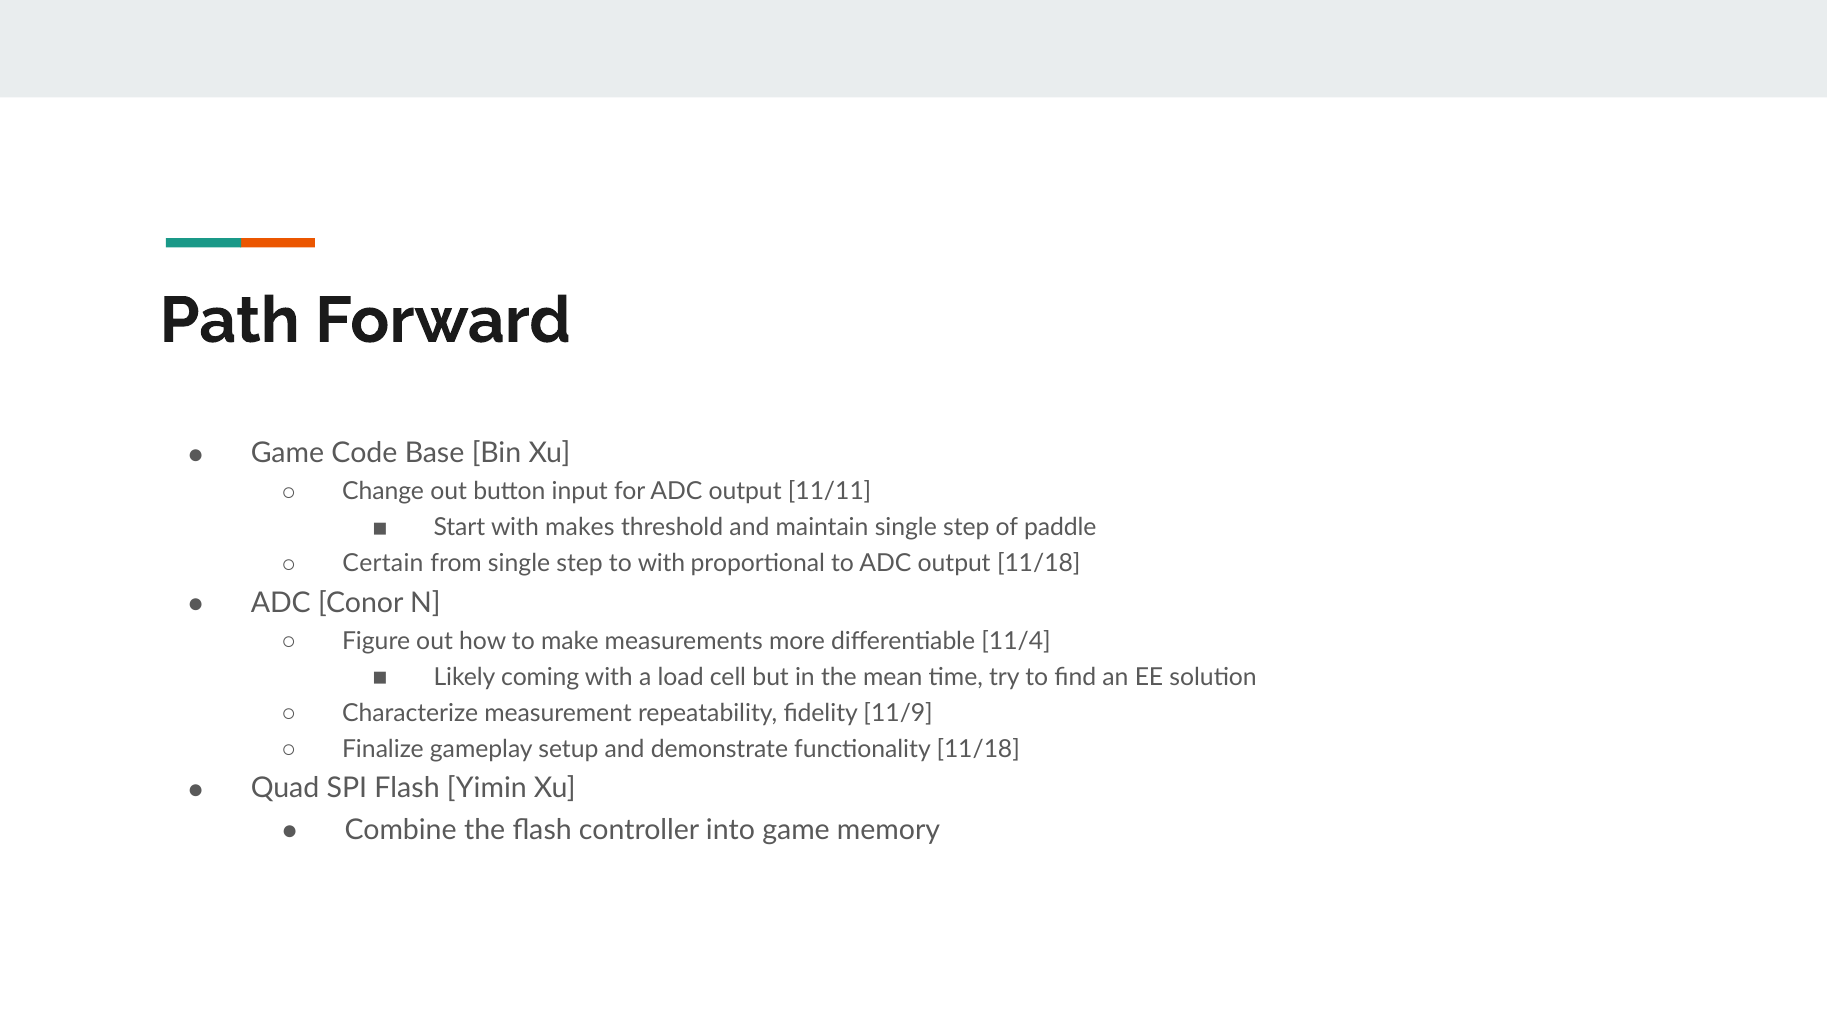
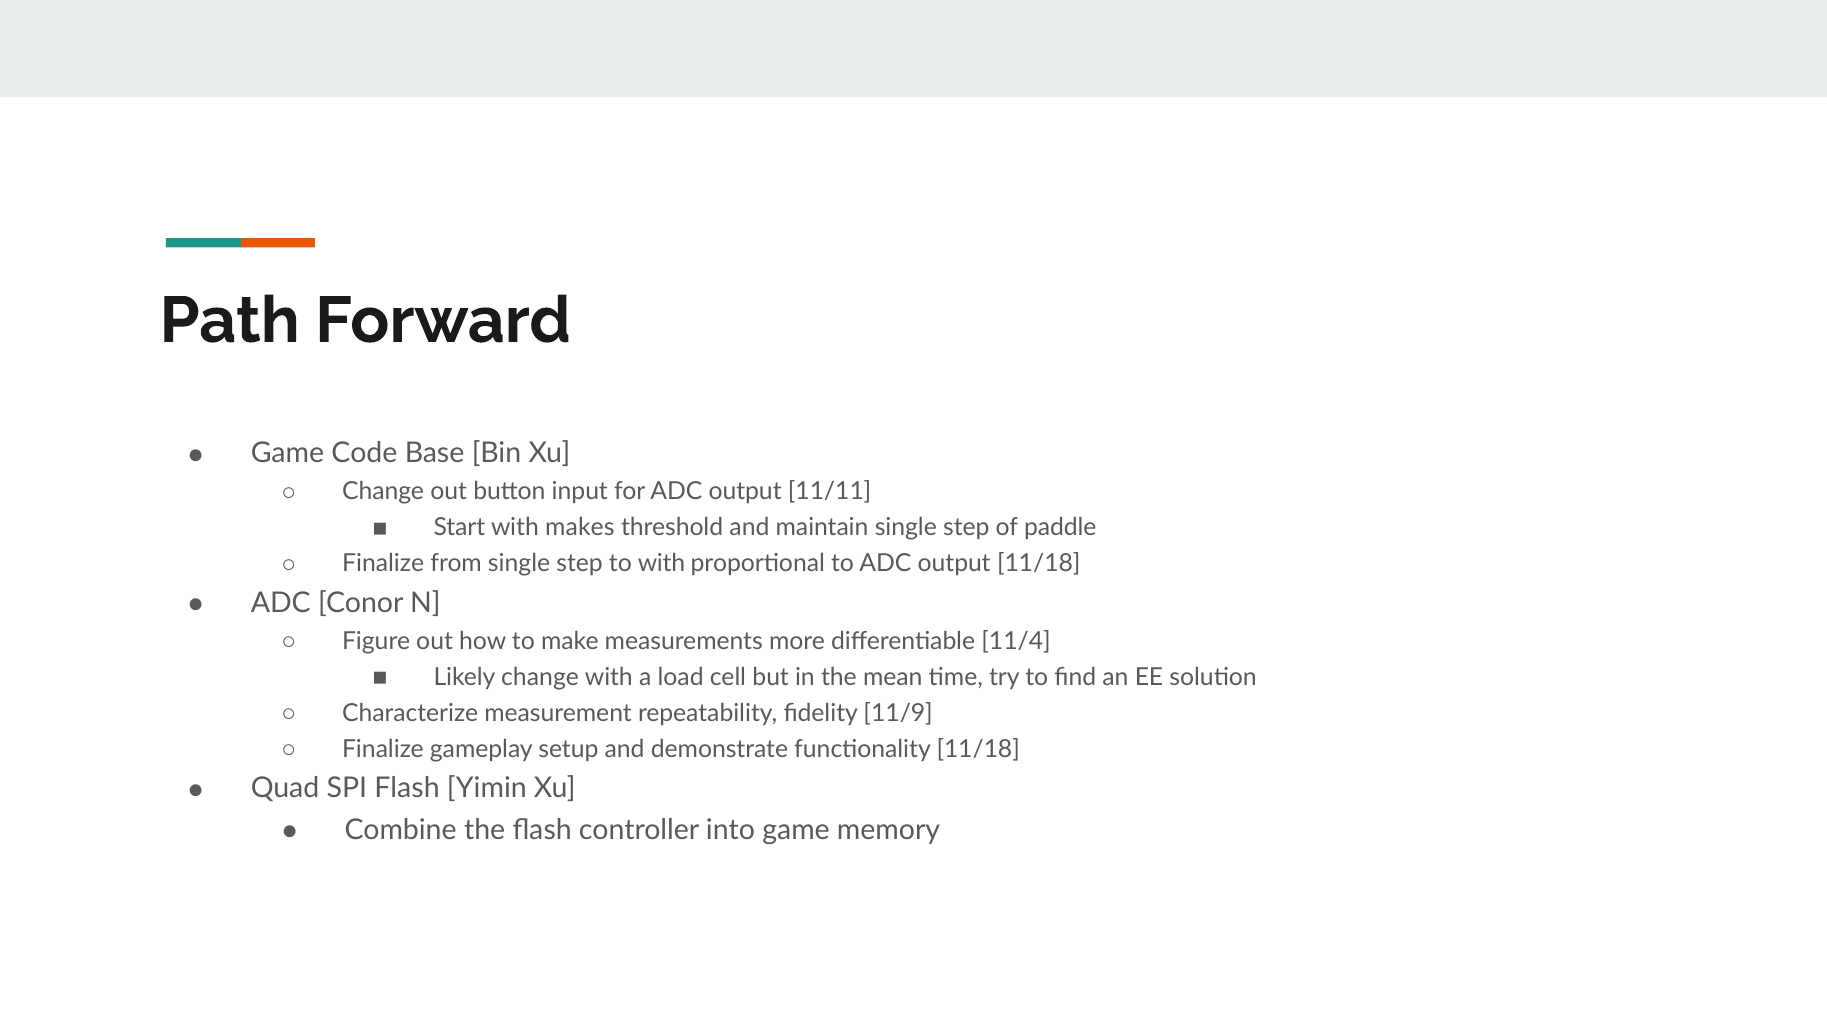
Certain at (383, 563): Certain -> Finalize
Likely coming: coming -> change
